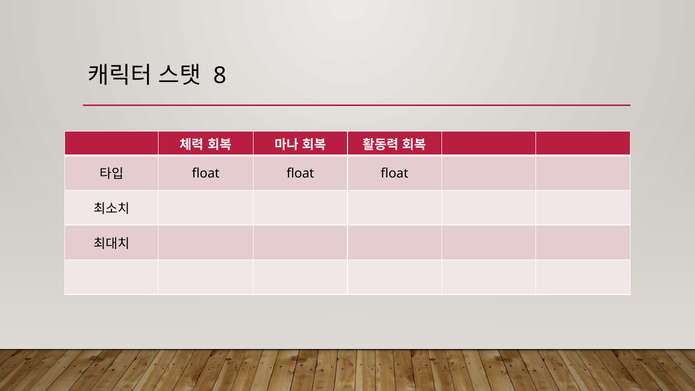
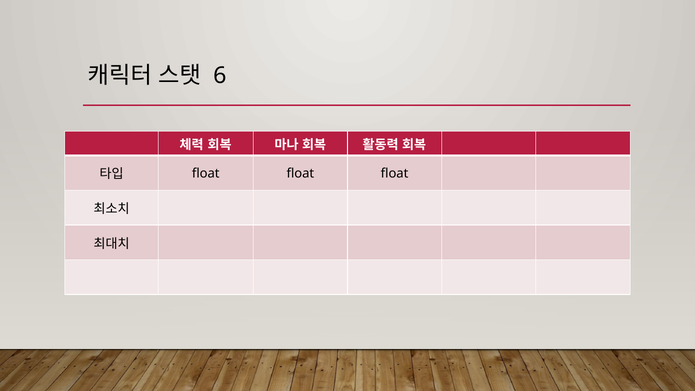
8: 8 -> 6
